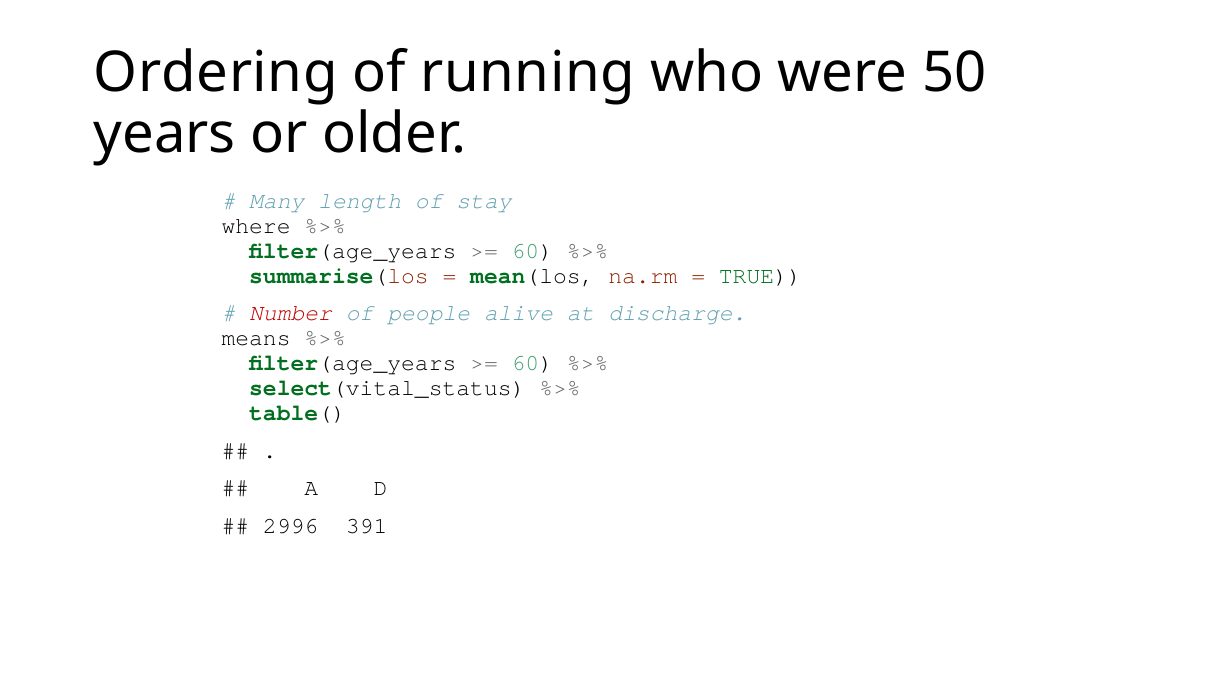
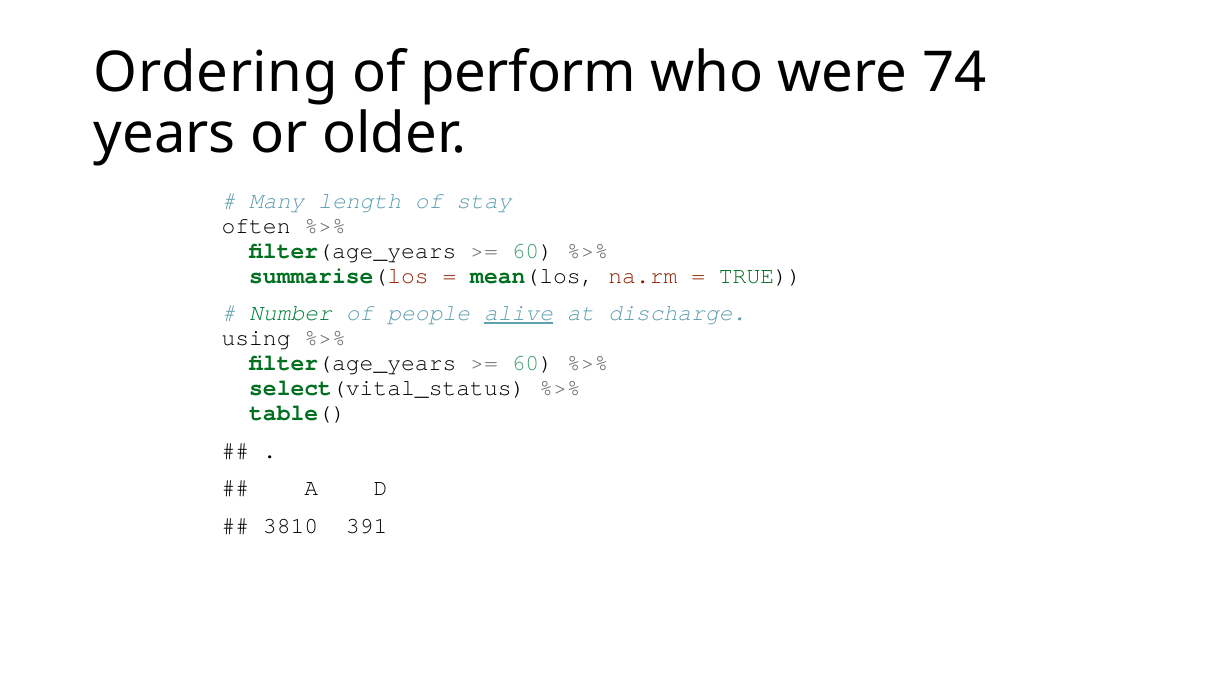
running: running -> perform
50: 50 -> 74
where: where -> often
Number colour: red -> green
alive underline: none -> present
means: means -> using
2996: 2996 -> 3810
